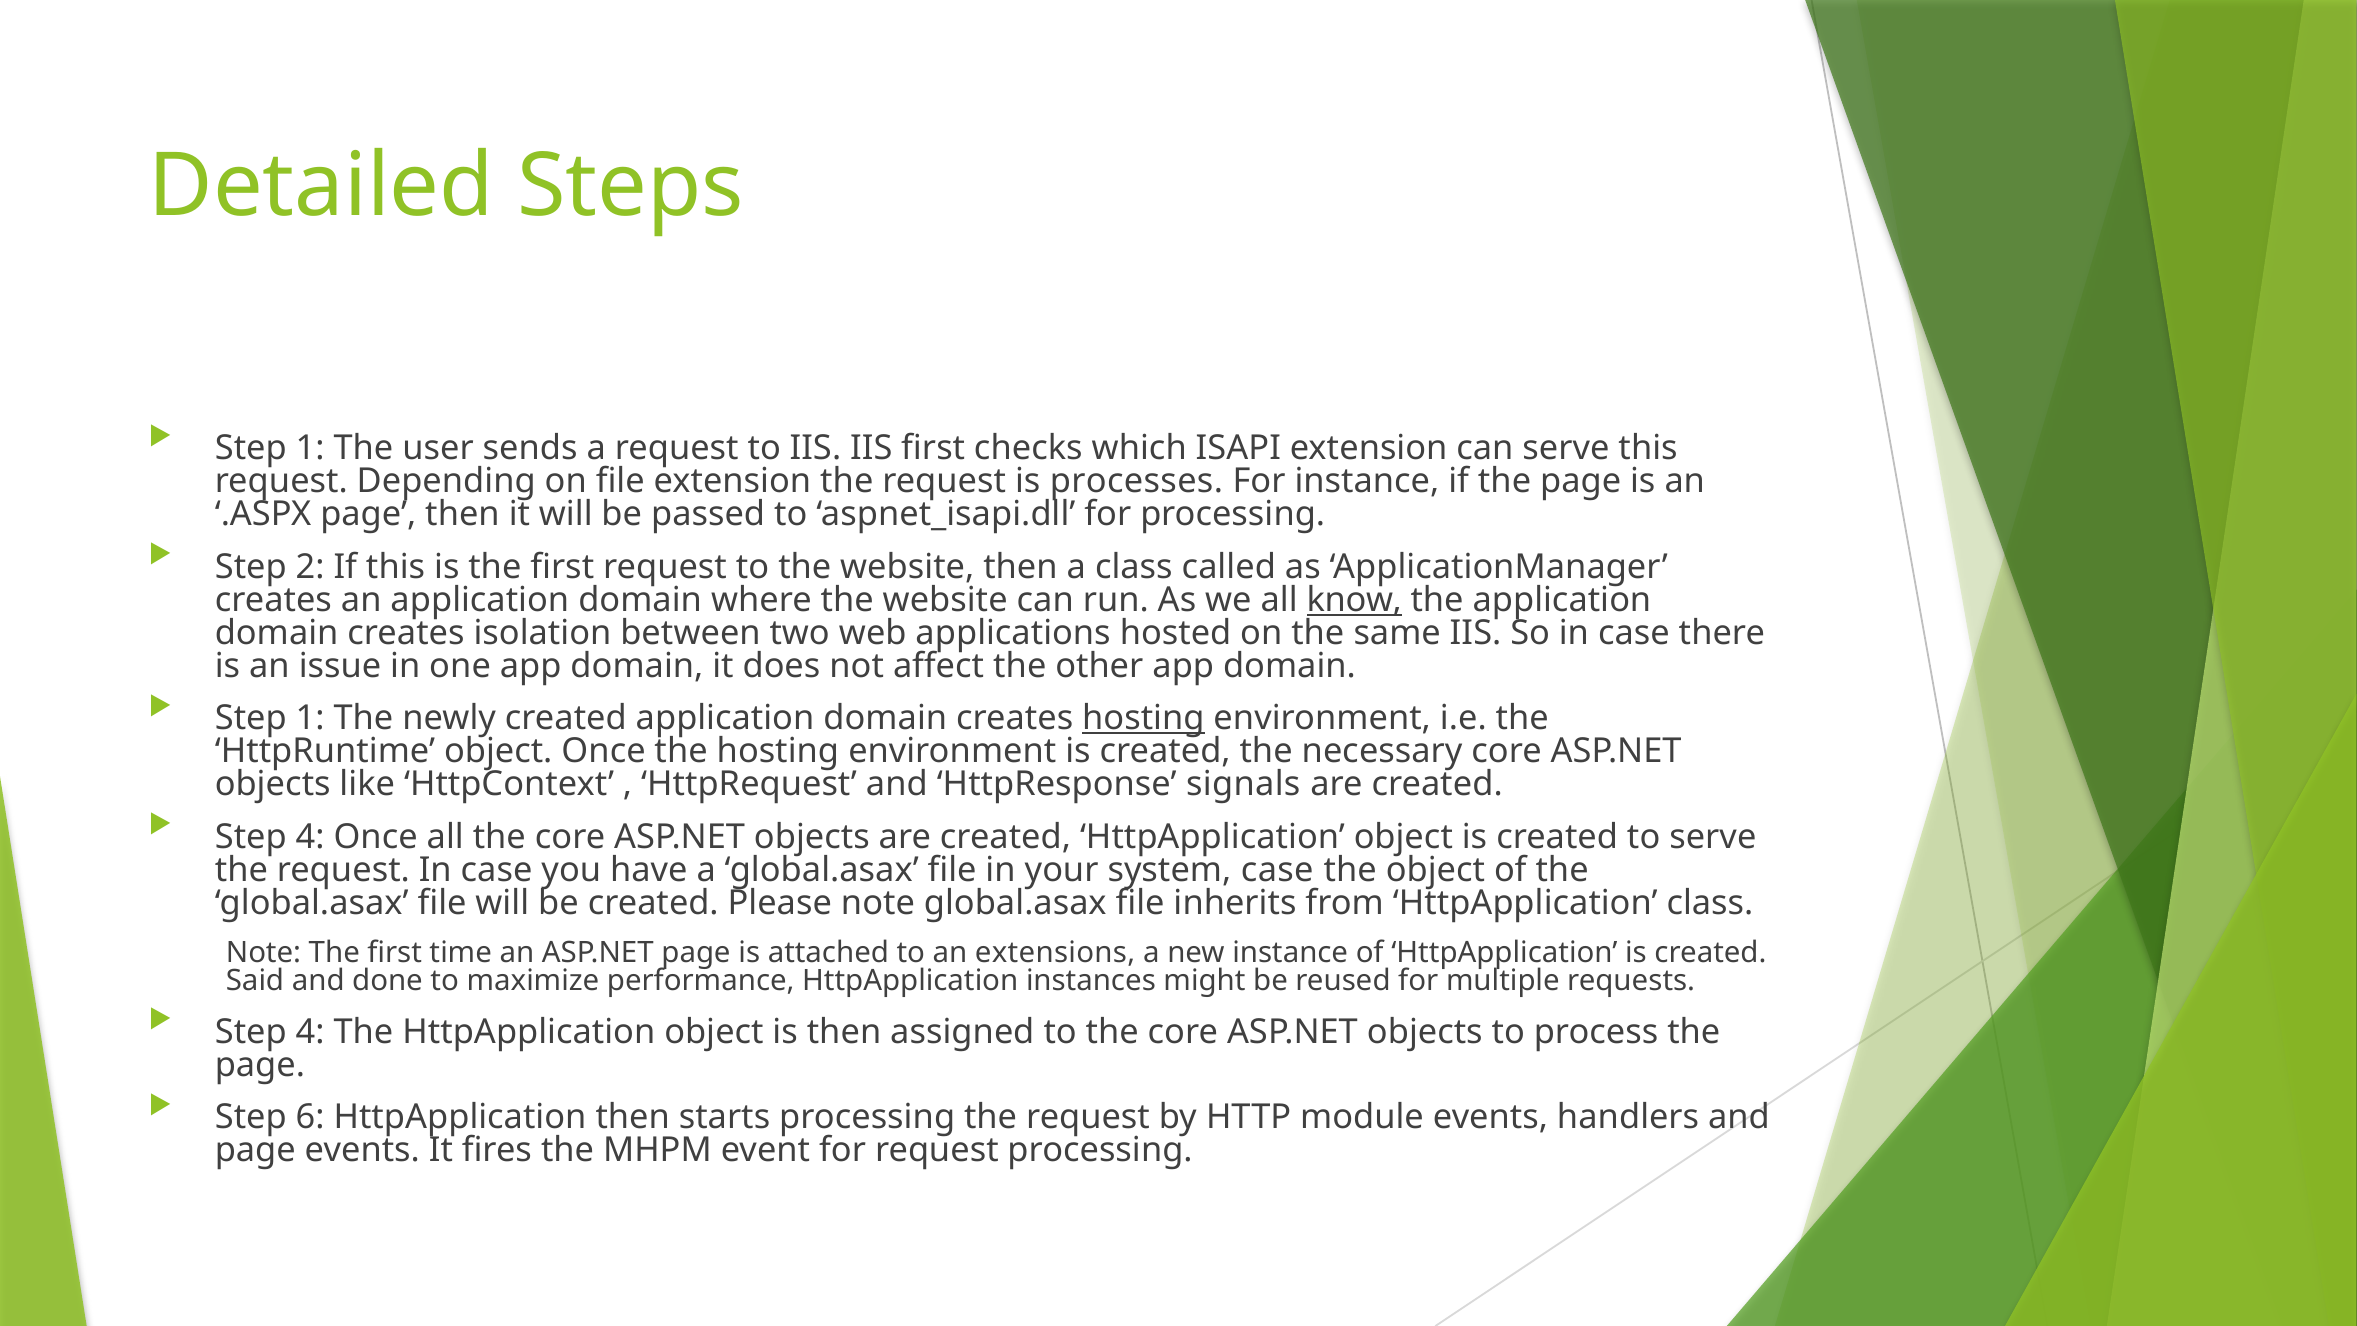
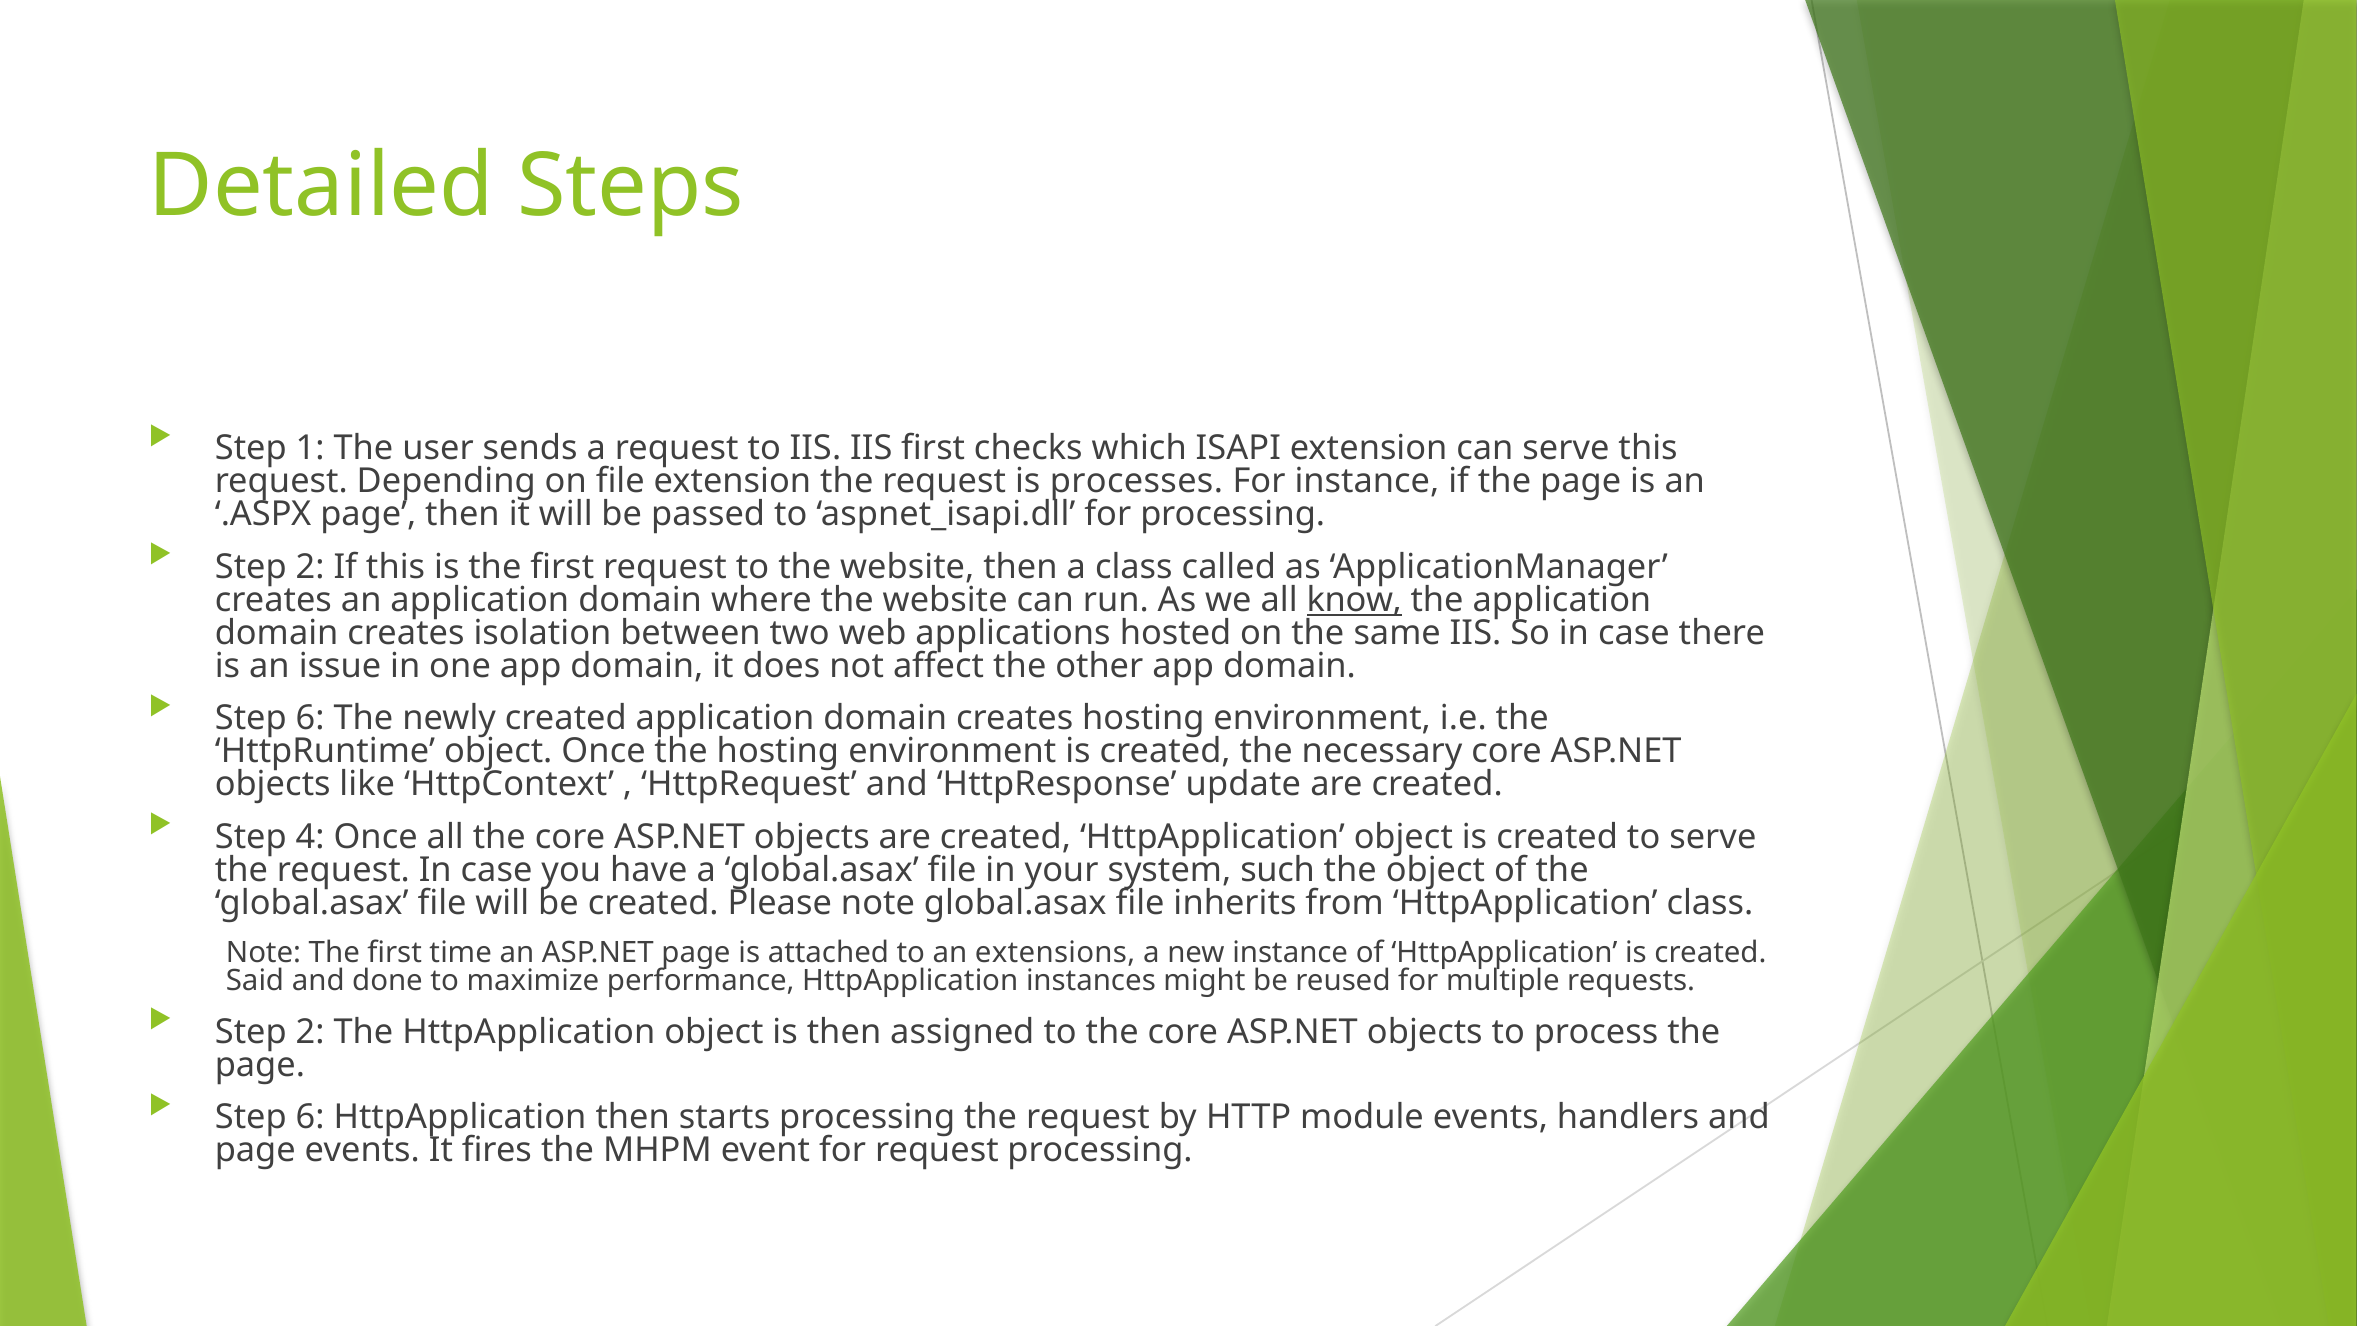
1 at (310, 718): 1 -> 6
hosting at (1143, 718) underline: present -> none
signals: signals -> update
system case: case -> such
4 at (310, 1032): 4 -> 2
